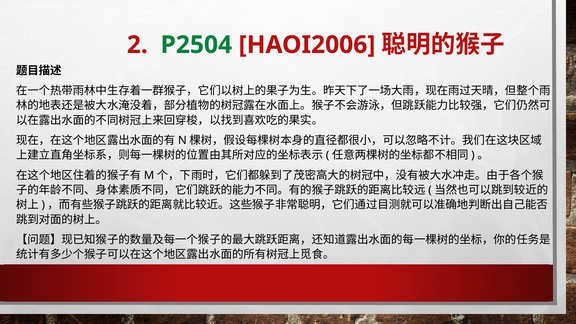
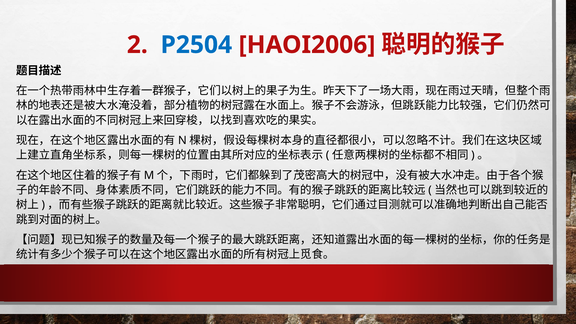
P2504 colour: green -> blue
